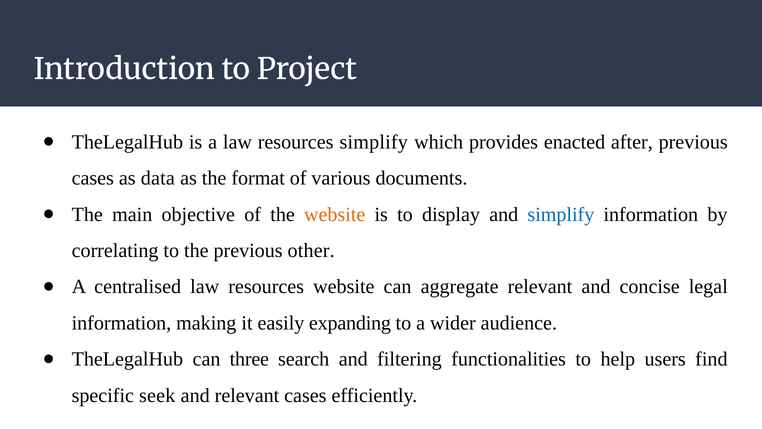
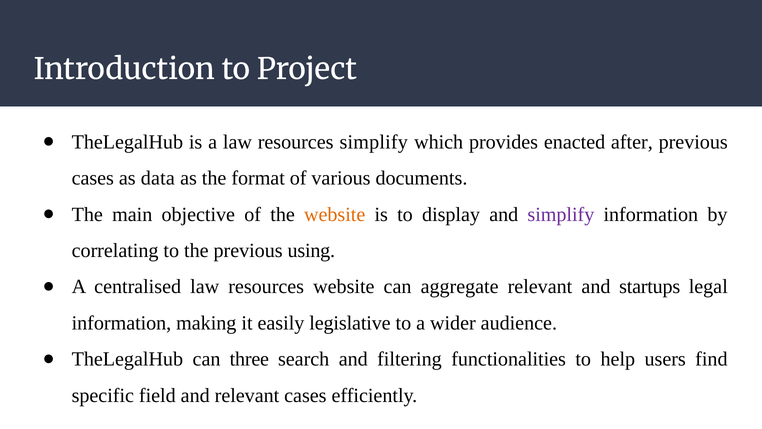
simplify at (561, 214) colour: blue -> purple
other: other -> using
concise: concise -> startups
expanding: expanding -> legislative
seek: seek -> field
